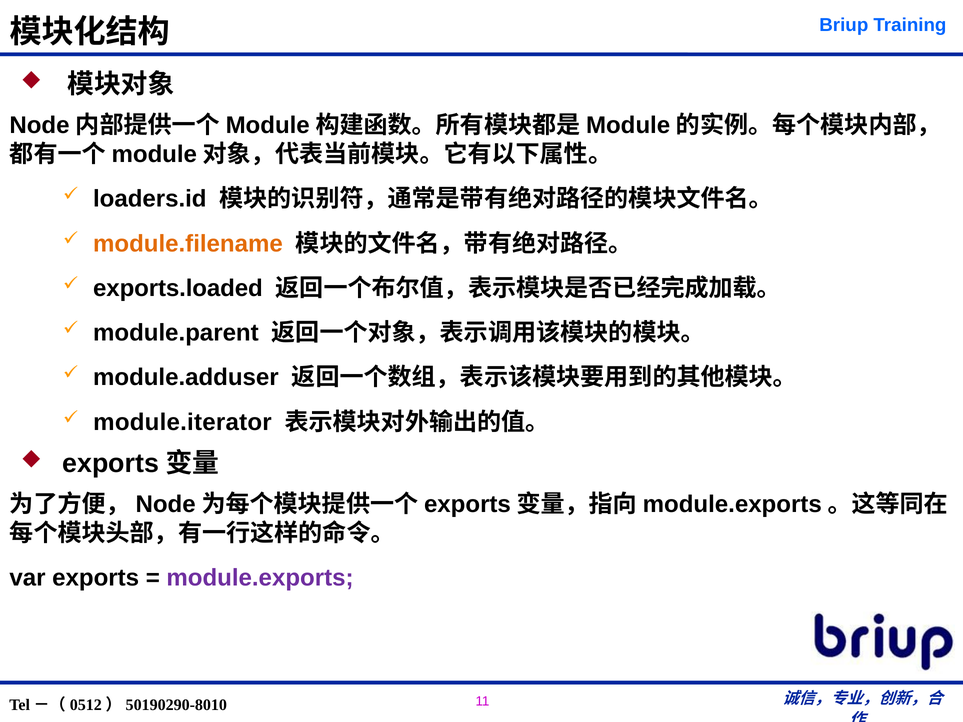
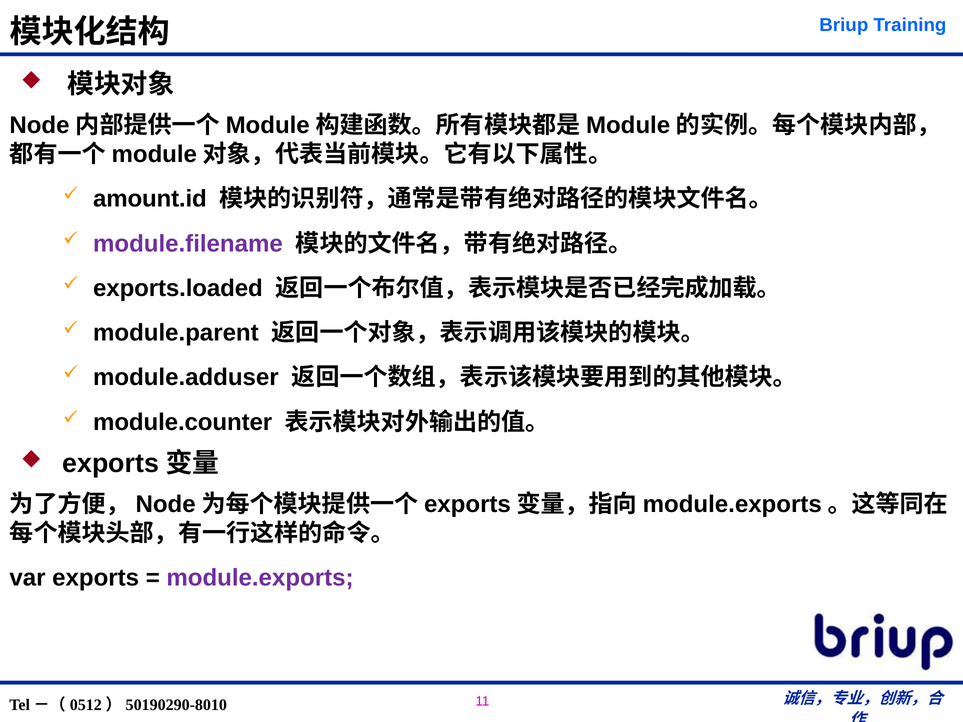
loaders.id: loaders.id -> amount.id
module.filename colour: orange -> purple
module.iterator: module.iterator -> module.counter
